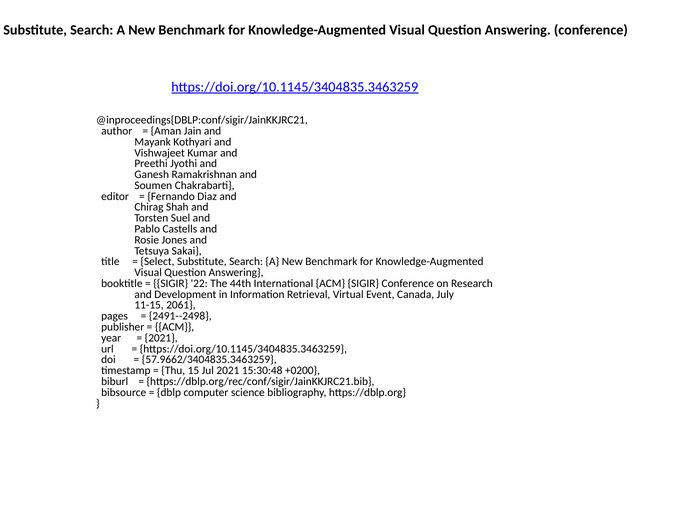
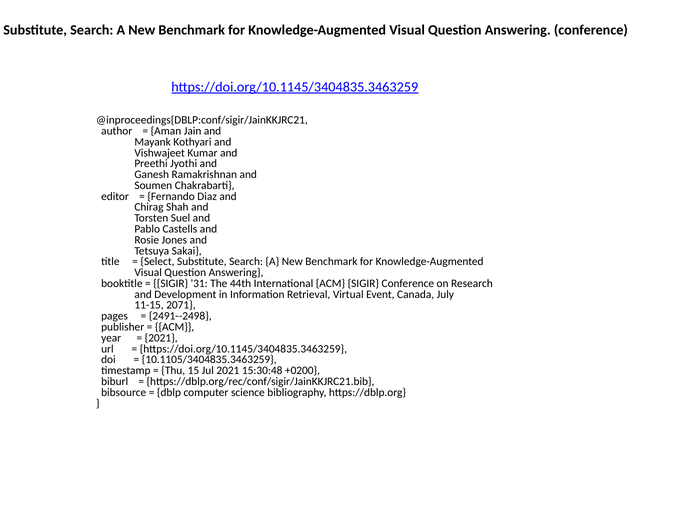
22: 22 -> 31
2061: 2061 -> 2071
57.9662/3404835.3463259: 57.9662/3404835.3463259 -> 10.1105/3404835.3463259
